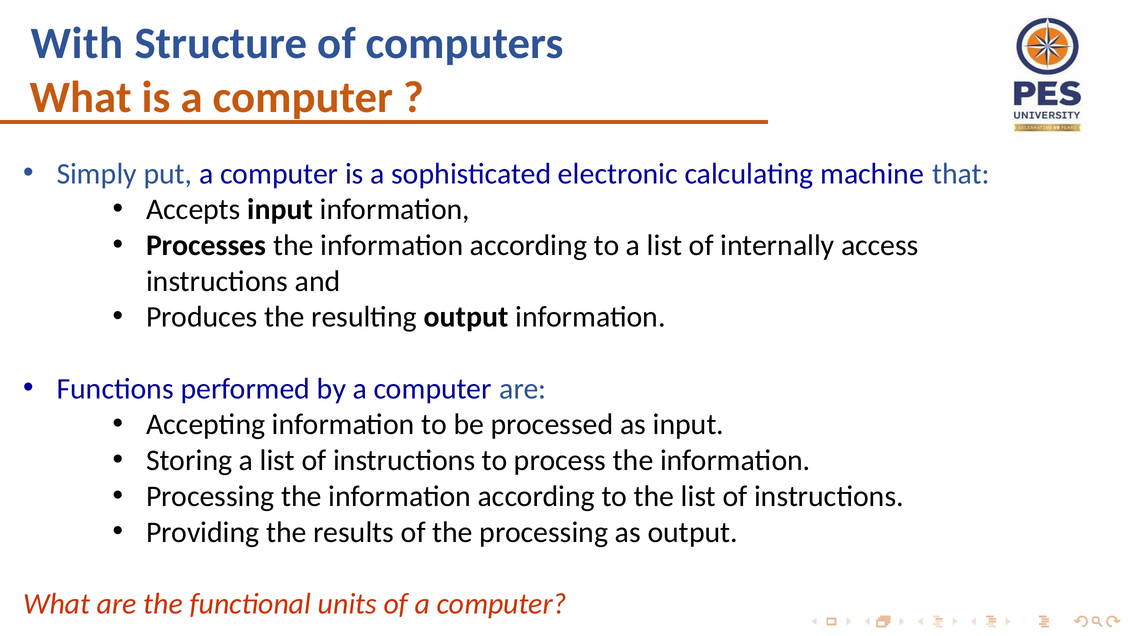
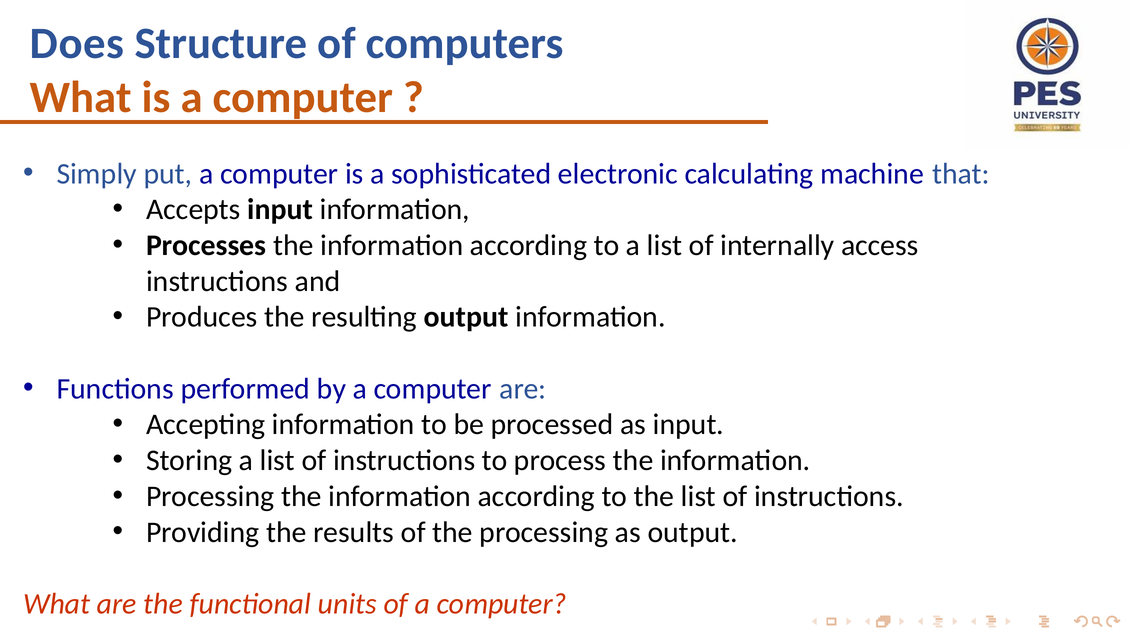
With: With -> Does
